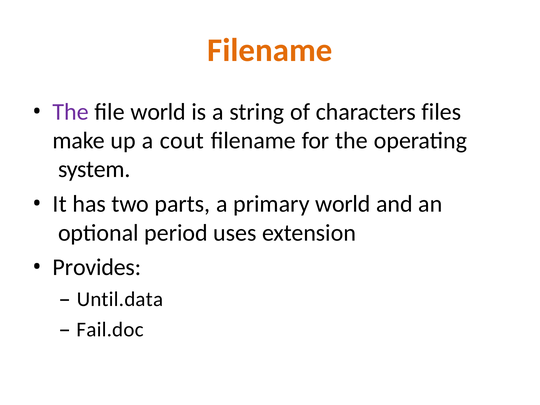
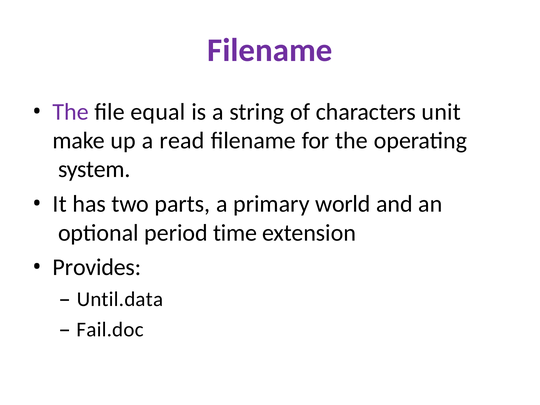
Filename at (270, 50) colour: orange -> purple
file world: world -> equal
files: files -> unit
cout: cout -> read
uses: uses -> time
